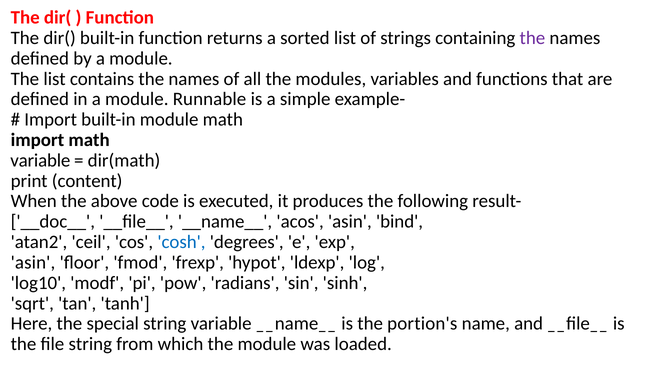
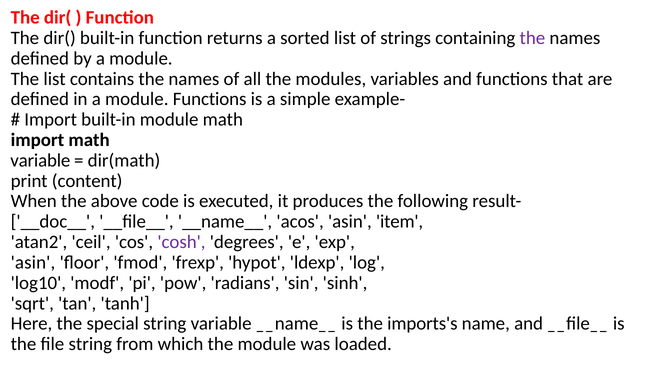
module Runnable: Runnable -> Functions
bind: bind -> item
cosh colour: blue -> purple
portion's: portion's -> imports's
